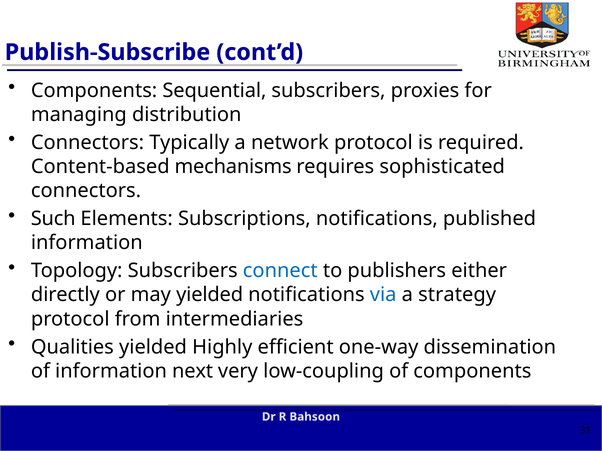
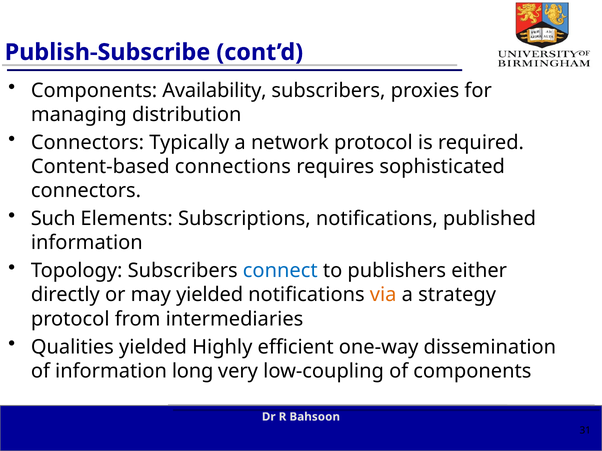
Sequential: Sequential -> Availability
mechanisms: mechanisms -> connections
via colour: blue -> orange
next: next -> long
